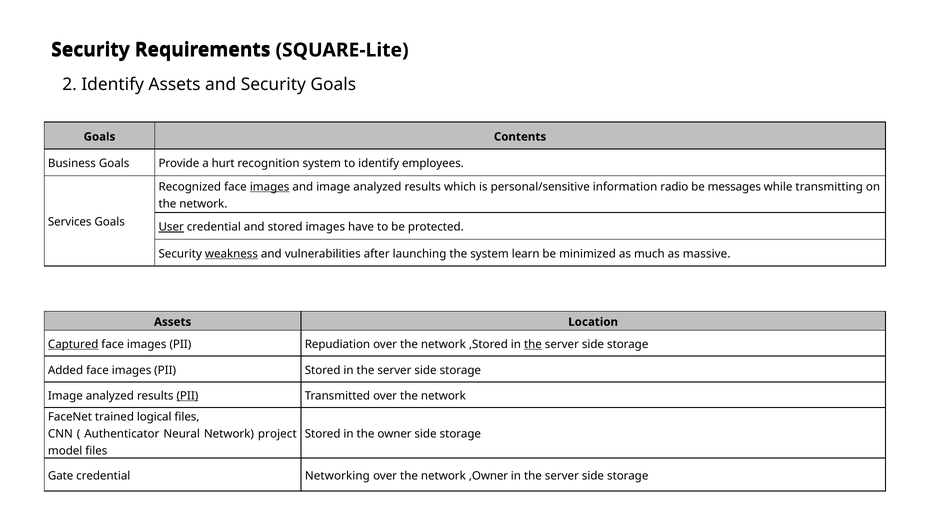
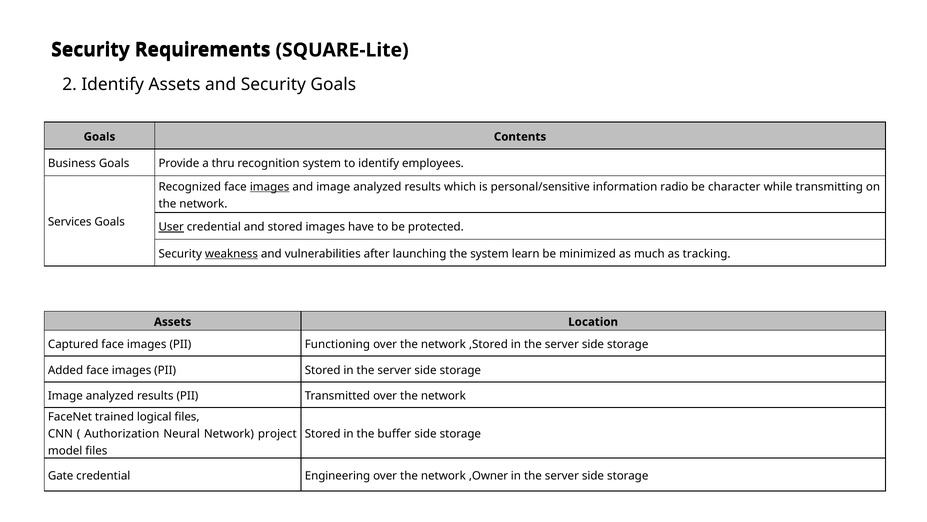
hurt: hurt -> thru
messages: messages -> character
massive: massive -> tracking
Captured underline: present -> none
Repudiation: Repudiation -> Functioning
the at (533, 344) underline: present -> none
PII at (187, 395) underline: present -> none
Authenticator: Authenticator -> Authorization
owner: owner -> buffer
Networking: Networking -> Engineering
